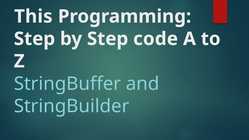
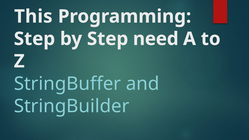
code: code -> need
